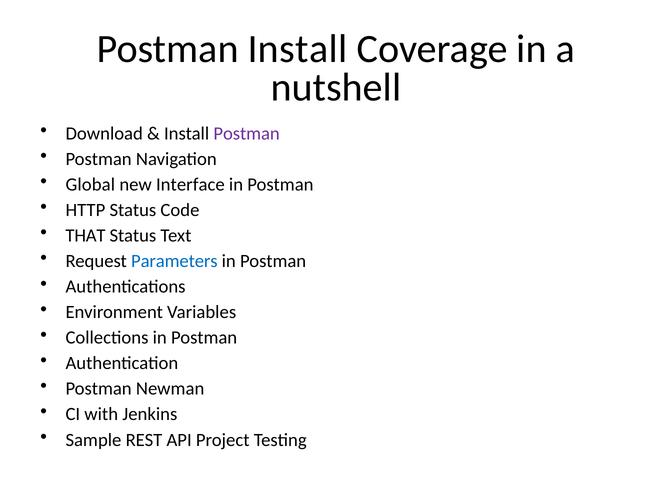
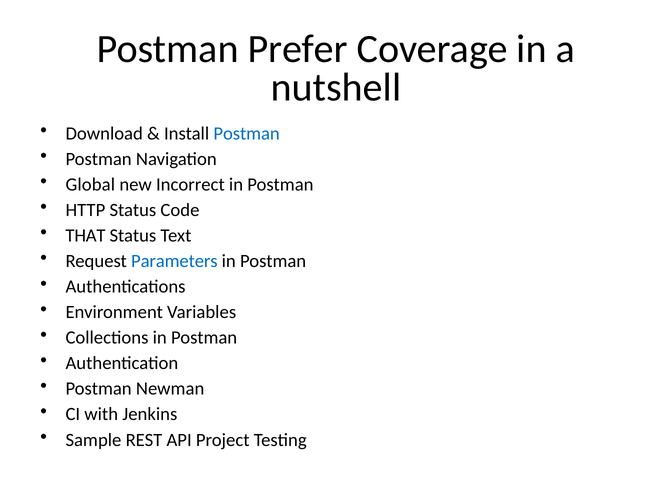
Postman Install: Install -> Prefer
Postman at (247, 133) colour: purple -> blue
Interface: Interface -> Incorrect
